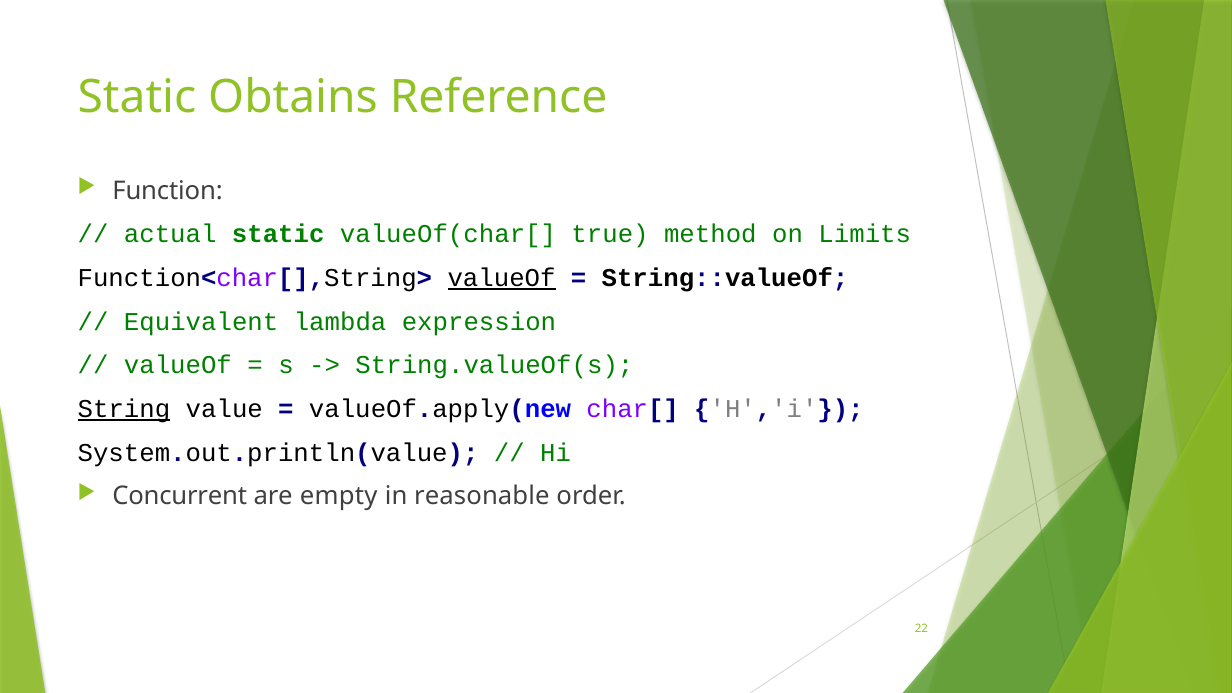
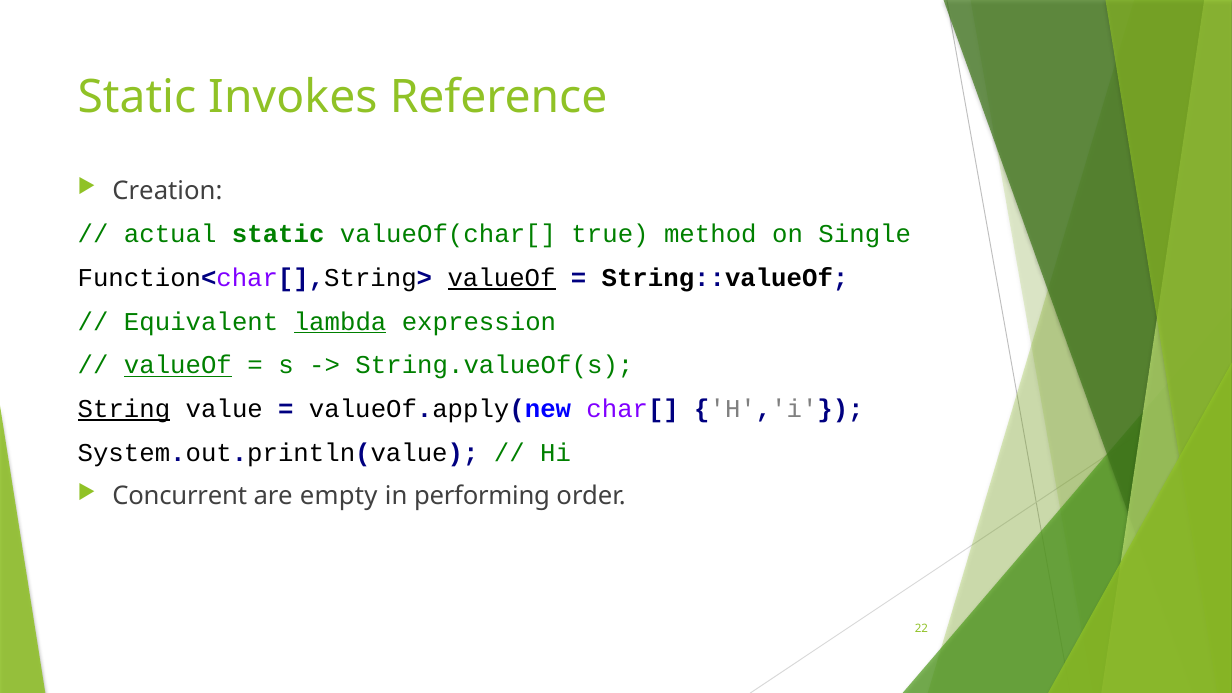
Obtains: Obtains -> Invokes
Function: Function -> Creation
Limits: Limits -> Single
lambda underline: none -> present
valueOf at (178, 365) underline: none -> present
reasonable: reasonable -> performing
